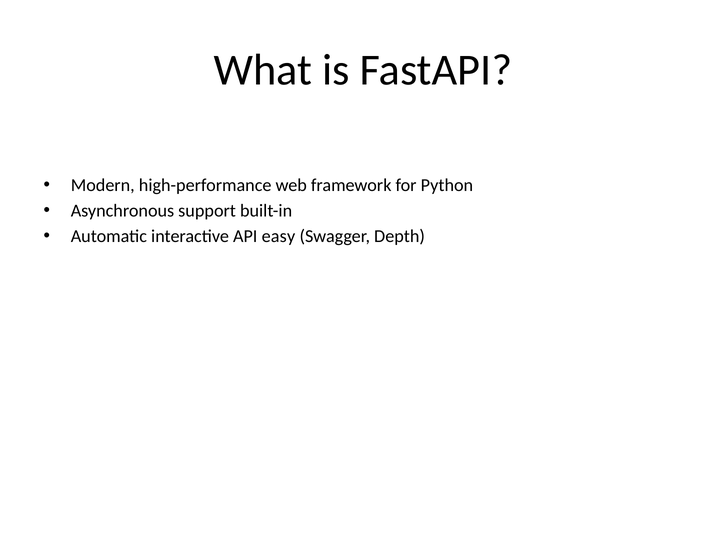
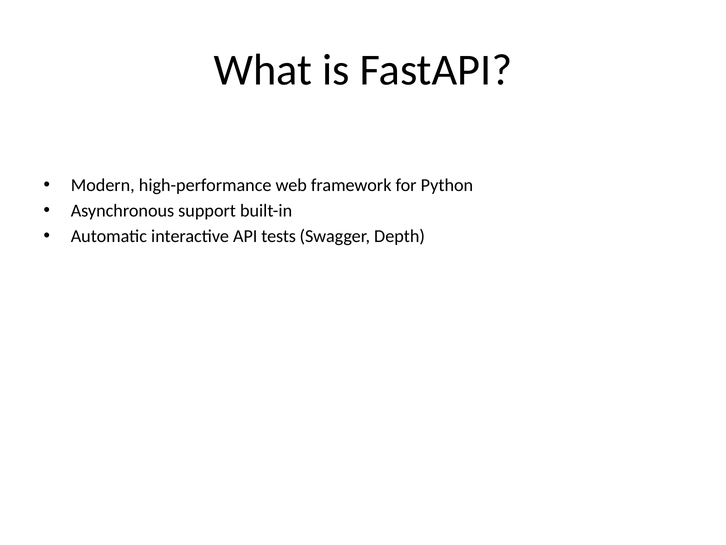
easy: easy -> tests
